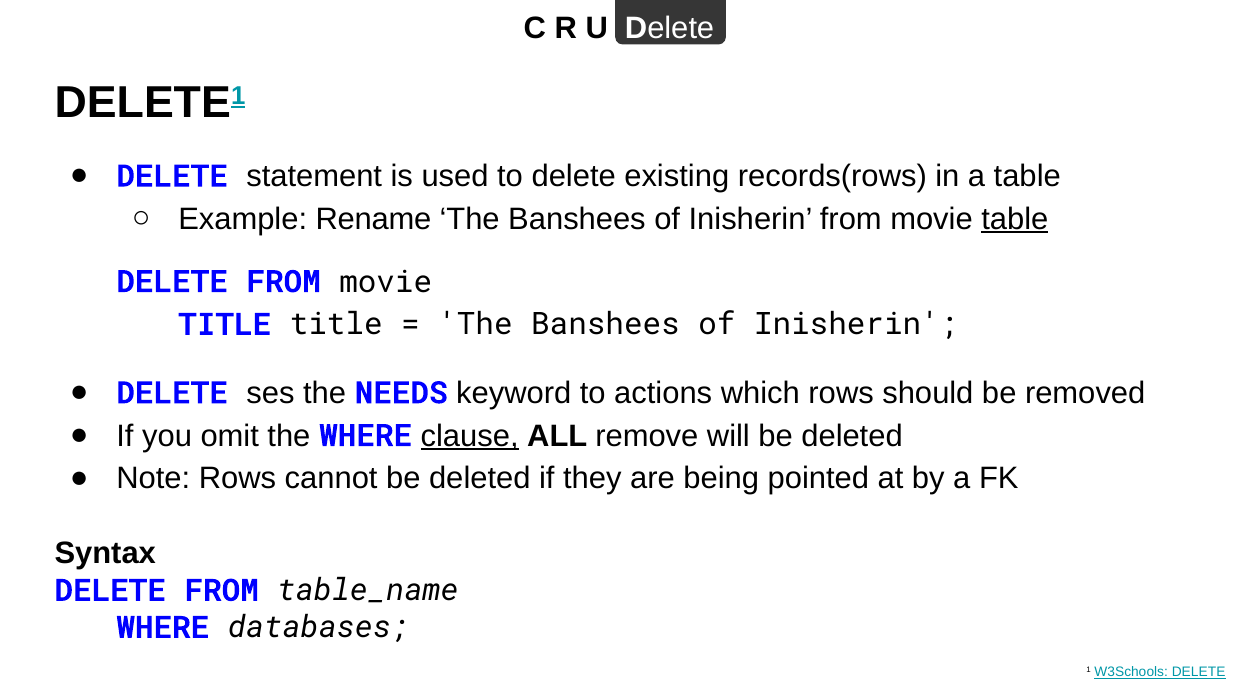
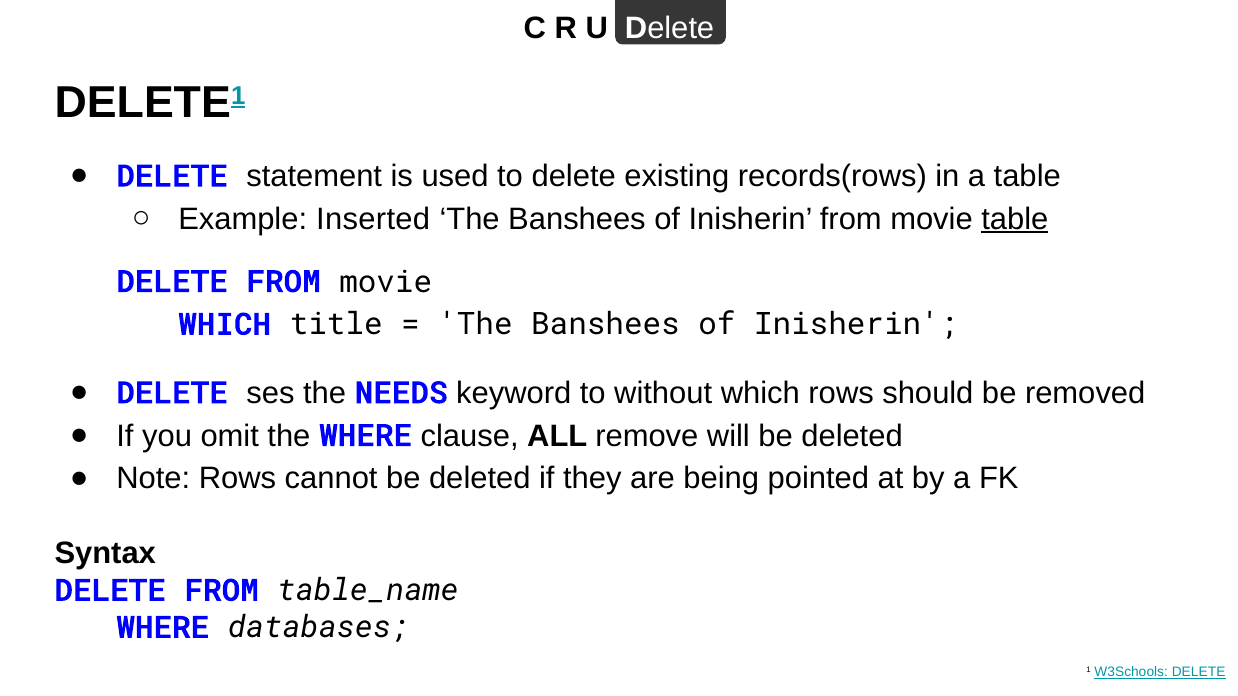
Rename: Rename -> Inserted
TITLE at (225, 325): TITLE -> WHICH
actions: actions -> without
clause underline: present -> none
